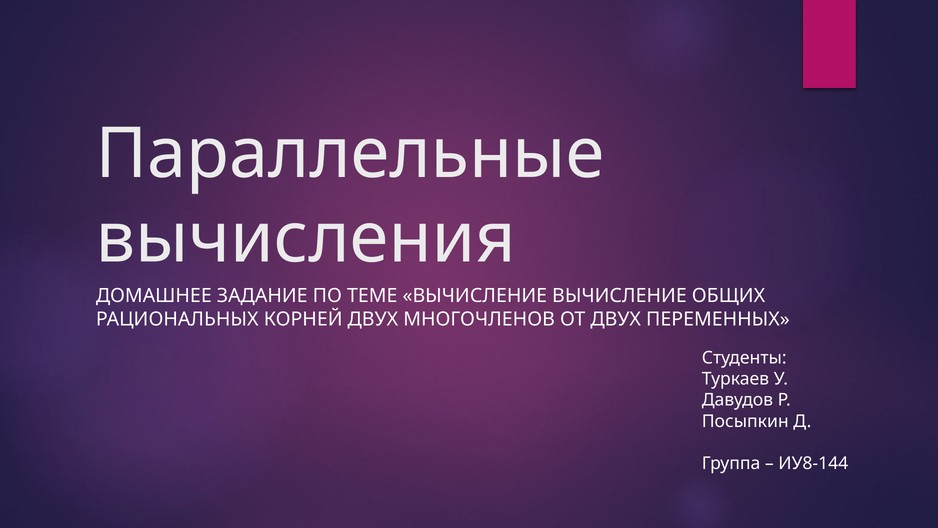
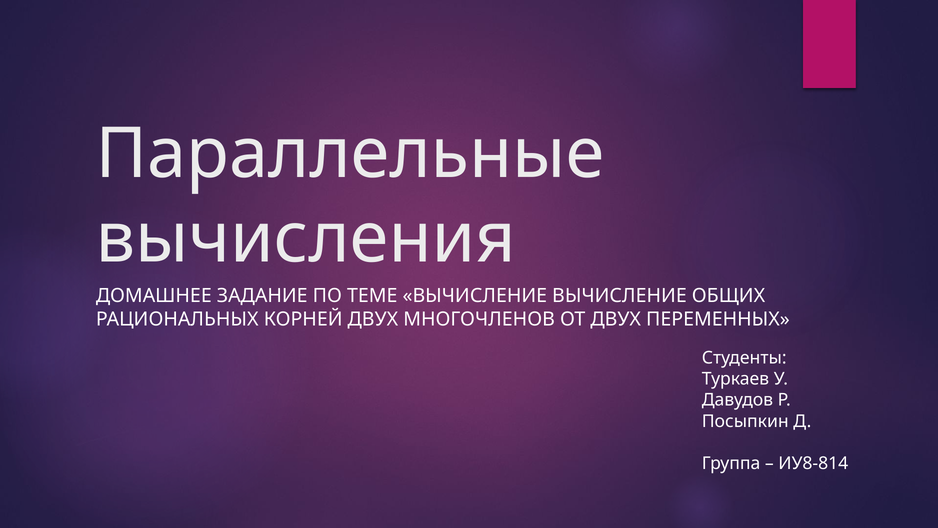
ИУ8-144: ИУ8-144 -> ИУ8-814
